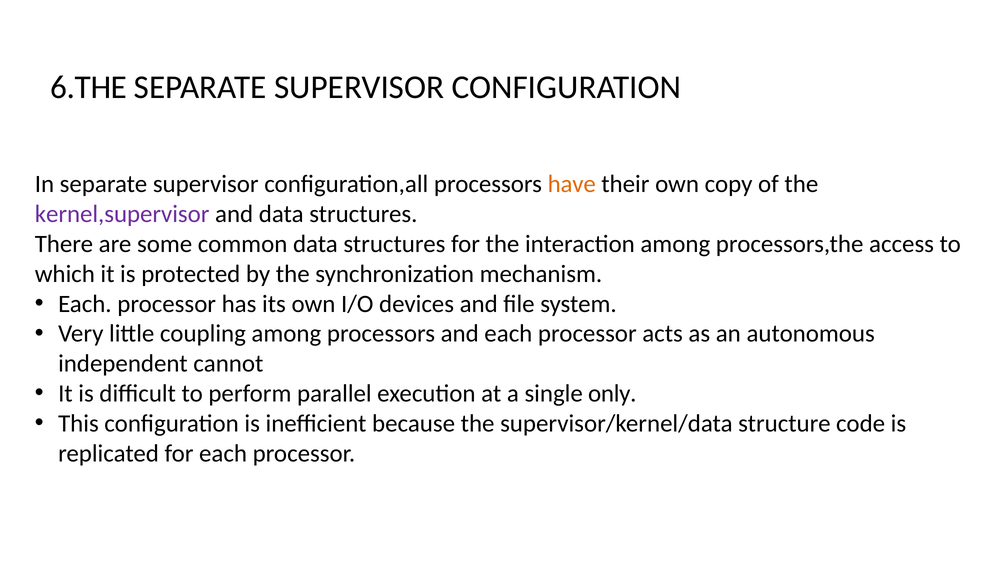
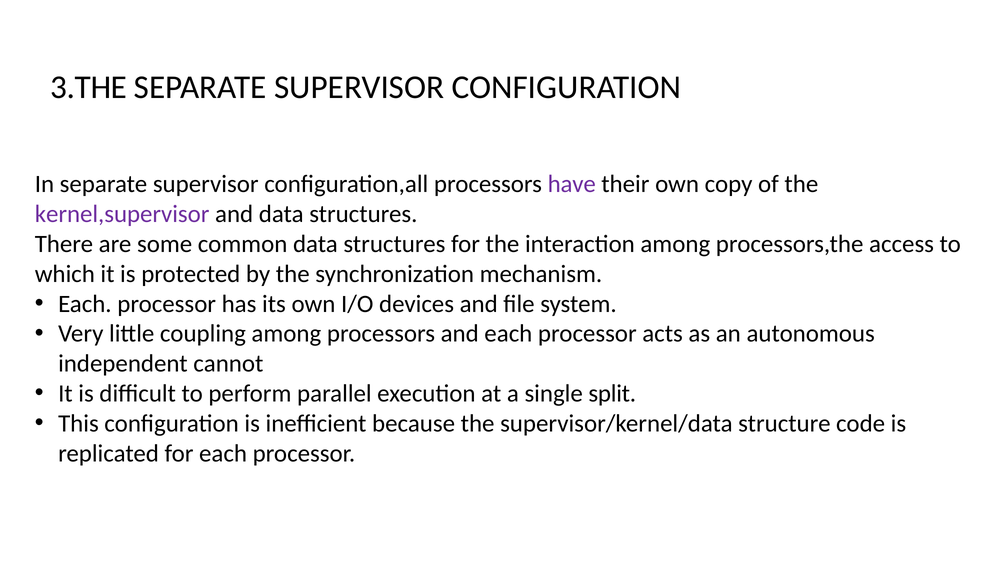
6.THE: 6.THE -> 3.THE
have colour: orange -> purple
only: only -> split
